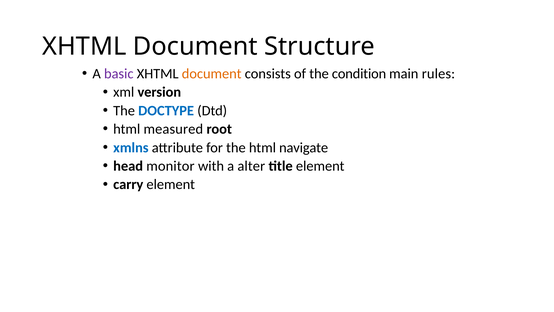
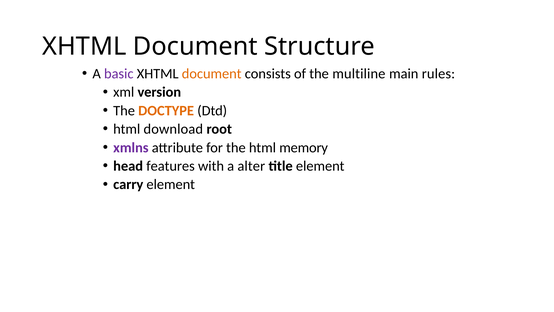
condition: condition -> multiline
DOCTYPE colour: blue -> orange
measured: measured -> download
xmlns colour: blue -> purple
navigate: navigate -> memory
monitor: monitor -> features
